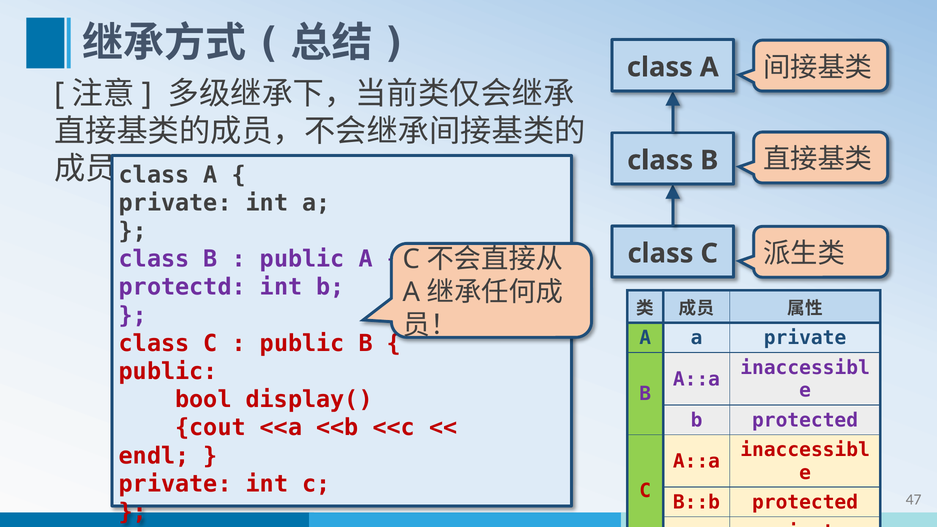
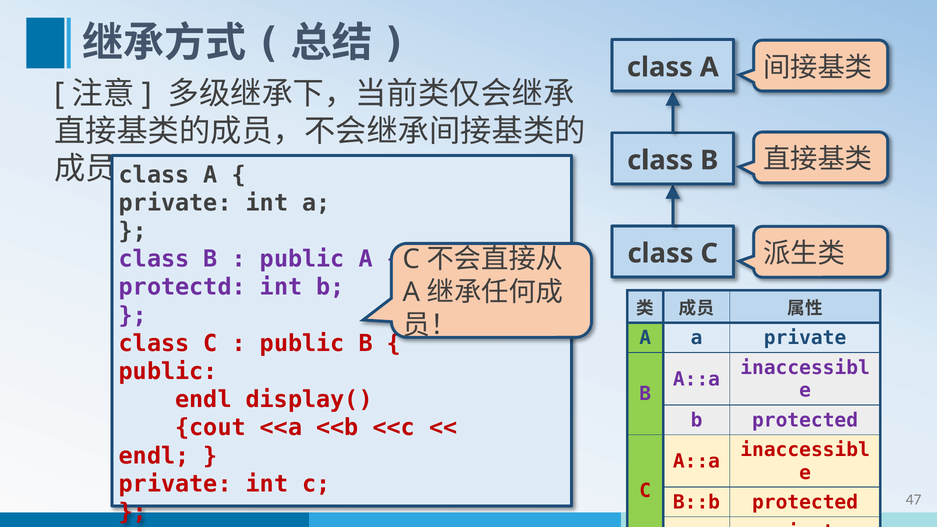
bool at (203, 400): bool -> endl
